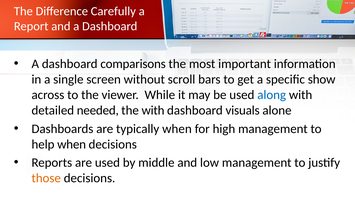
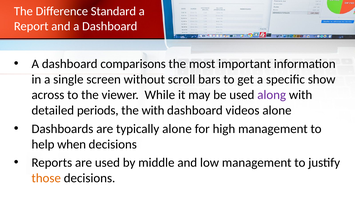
Carefully: Carefully -> Standard
along colour: blue -> purple
needed: needed -> periods
visuals: visuals -> videos
typically when: when -> alone
